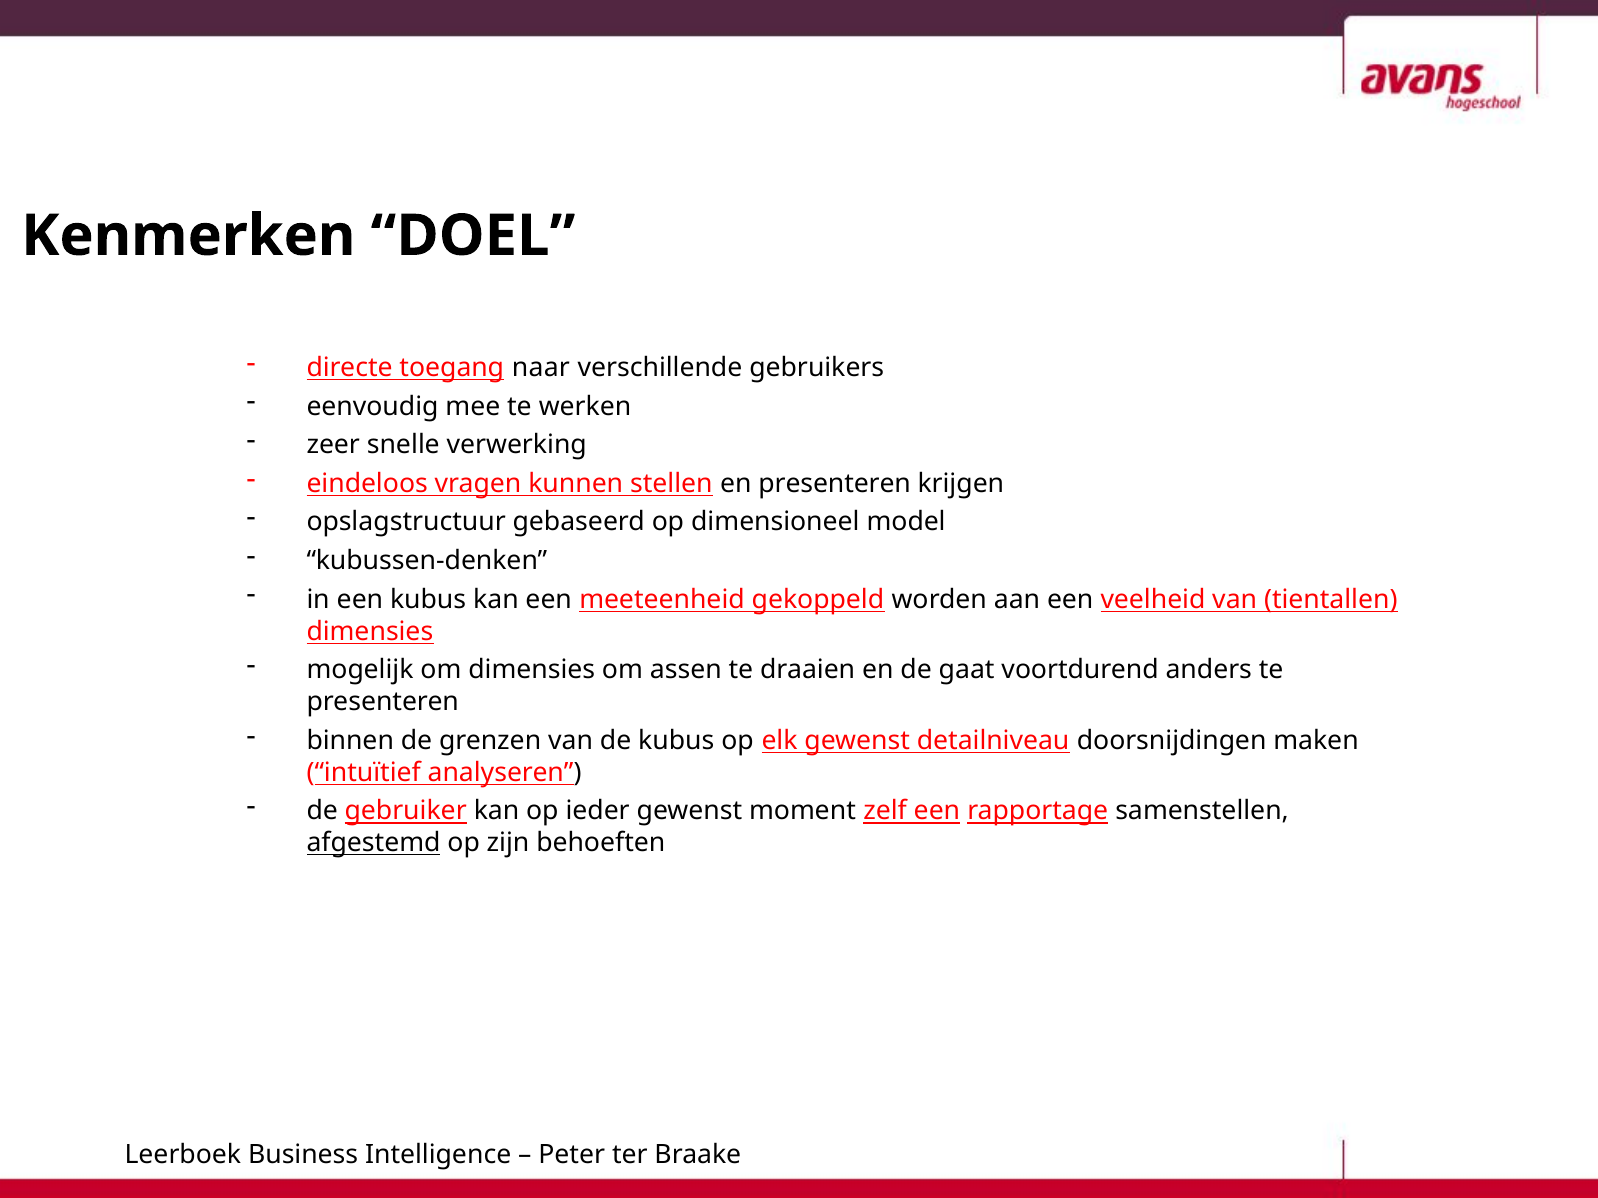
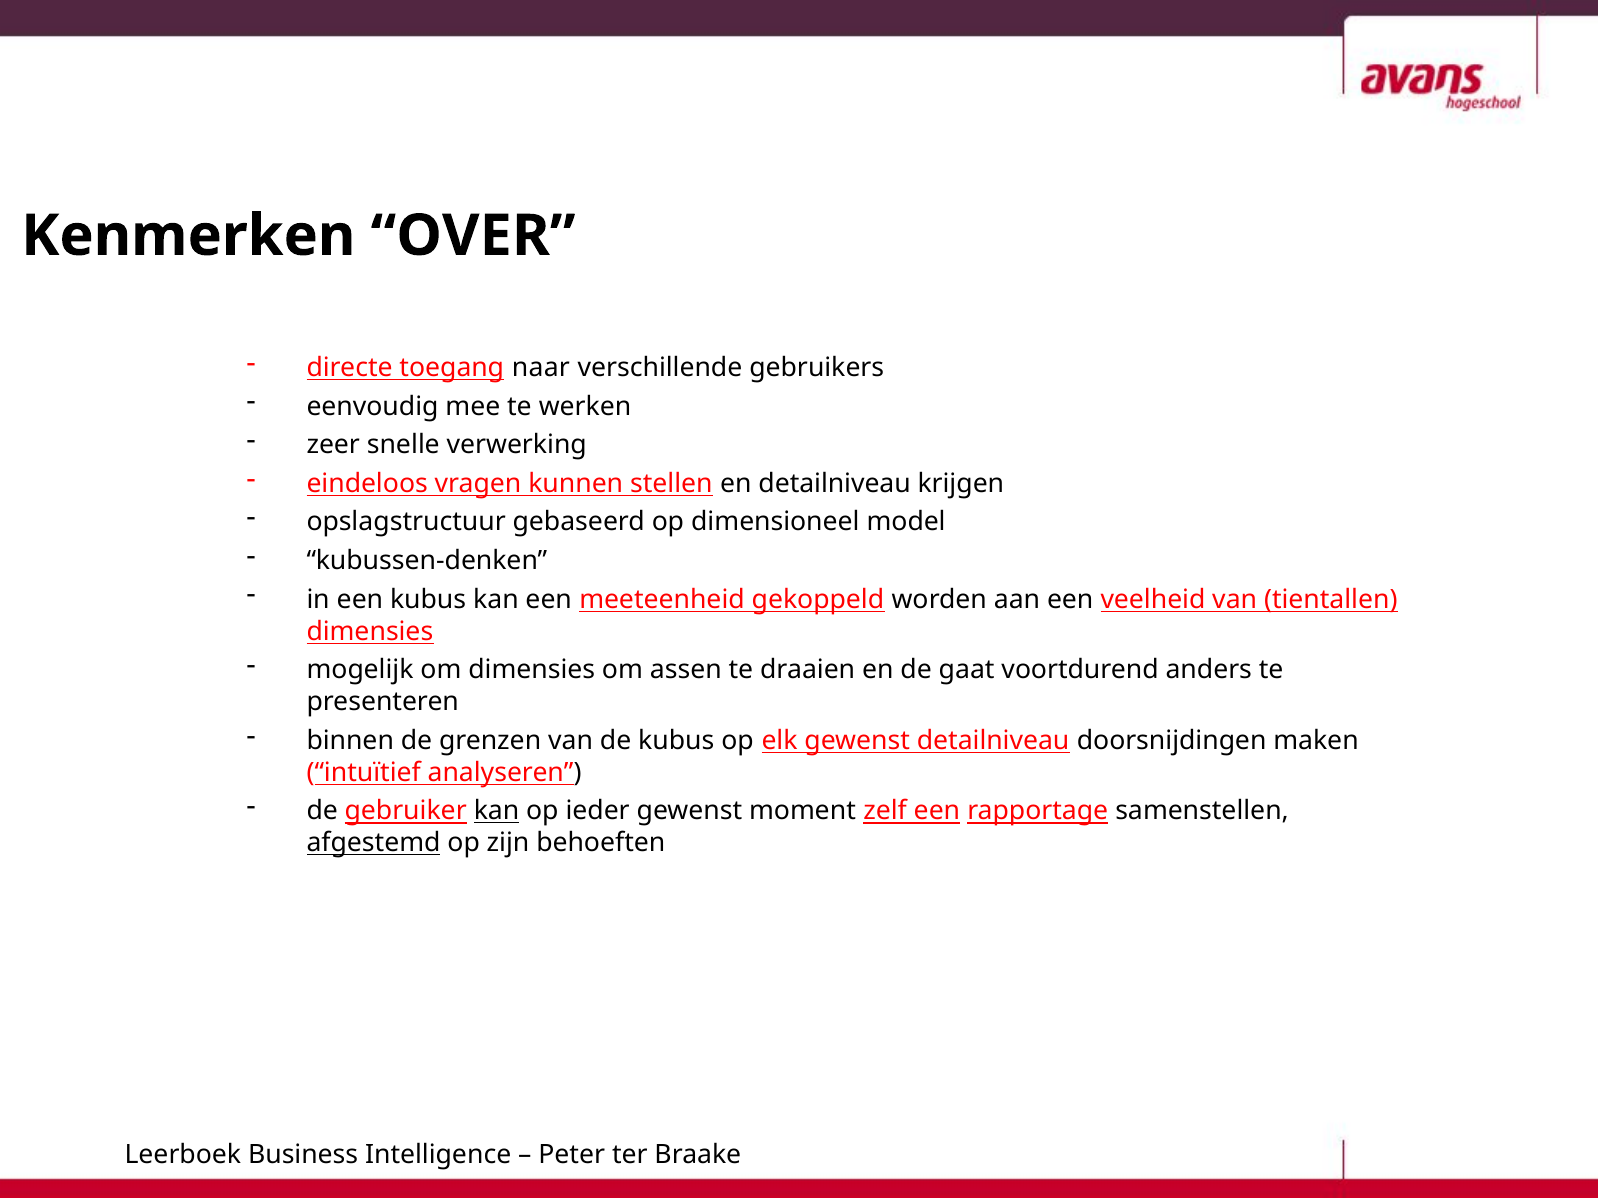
DOEL: DOEL -> OVER
en presenteren: presenteren -> detailniveau
kan at (497, 811) underline: none -> present
